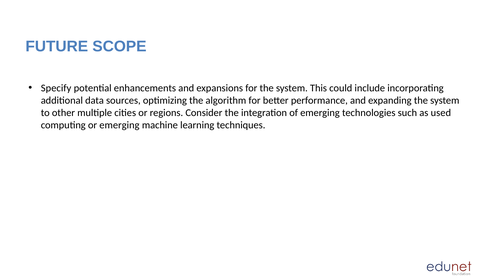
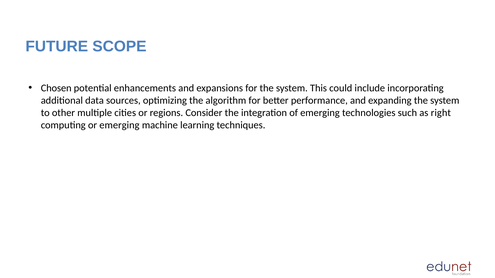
Specify: Specify -> Chosen
used: used -> right
